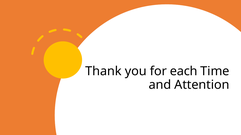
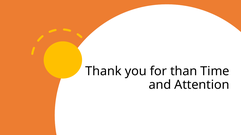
each: each -> than
